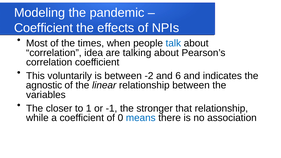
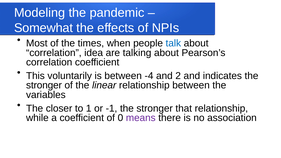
Coefficient at (44, 28): Coefficient -> Somewhat
-2: -2 -> -4
6: 6 -> 2
agnostic at (44, 85): agnostic -> stronger
means colour: blue -> purple
